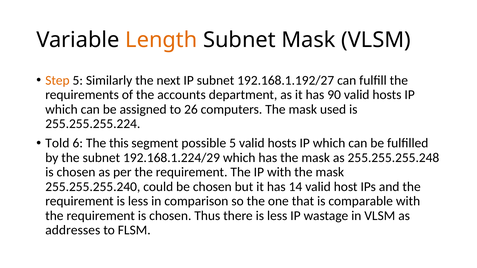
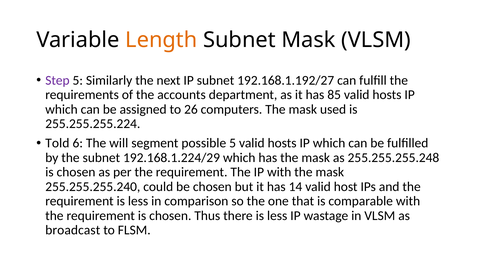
Step colour: orange -> purple
90: 90 -> 85
this: this -> will
addresses: addresses -> broadcast
